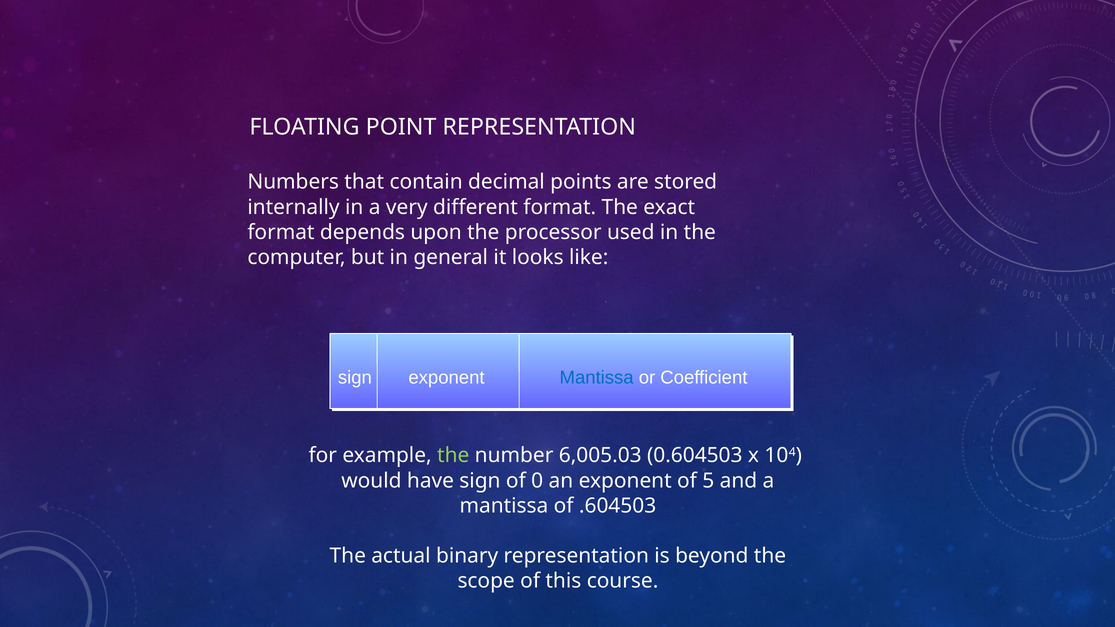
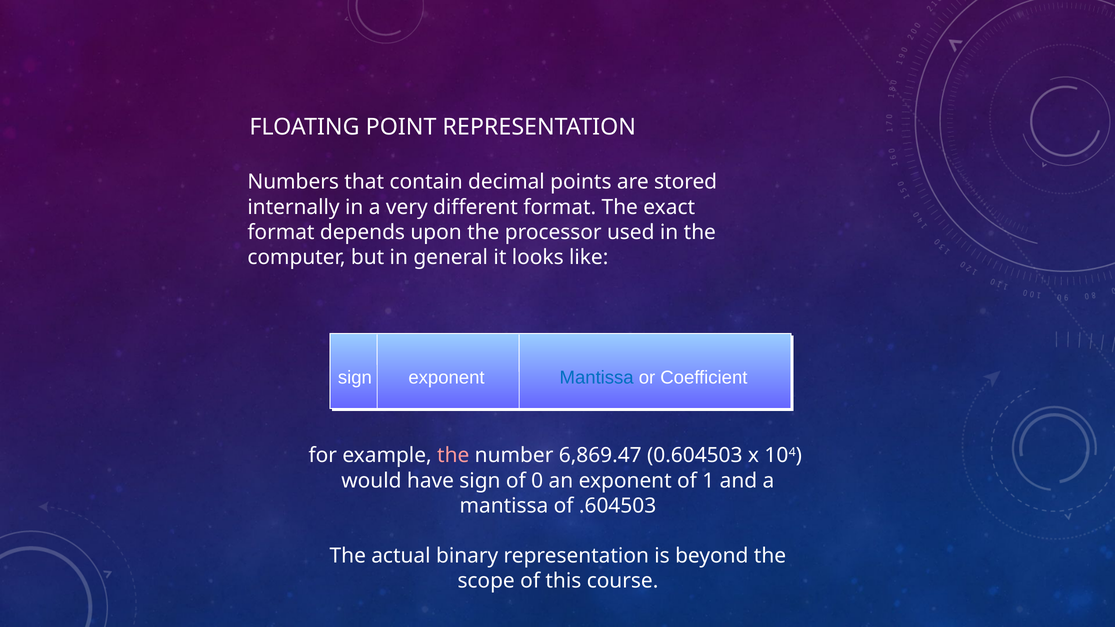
the at (453, 456) colour: light green -> pink
6,005.03: 6,005.03 -> 6,869.47
5: 5 -> 1
